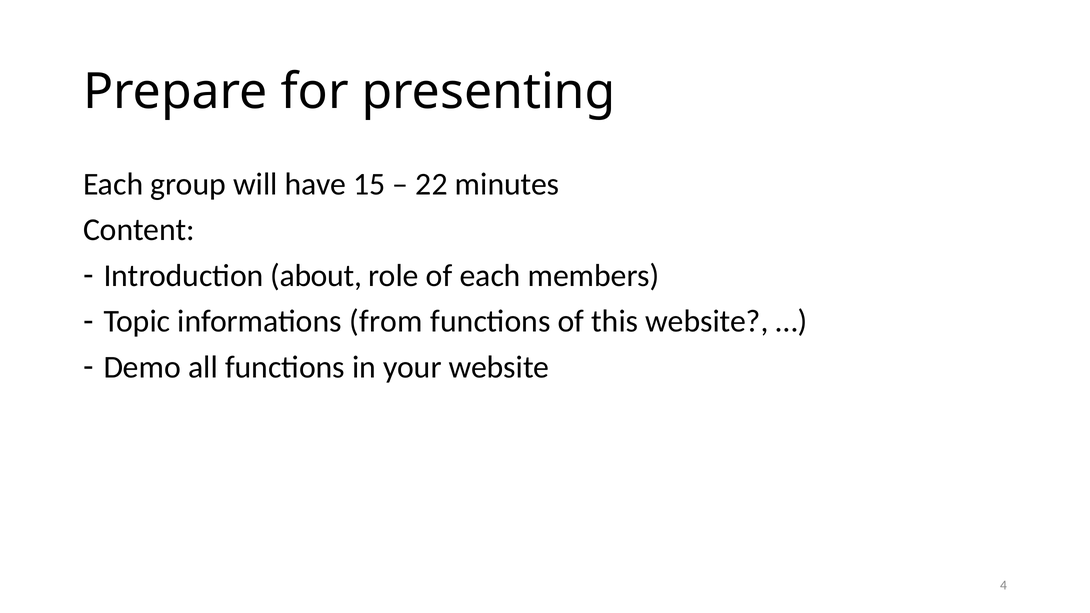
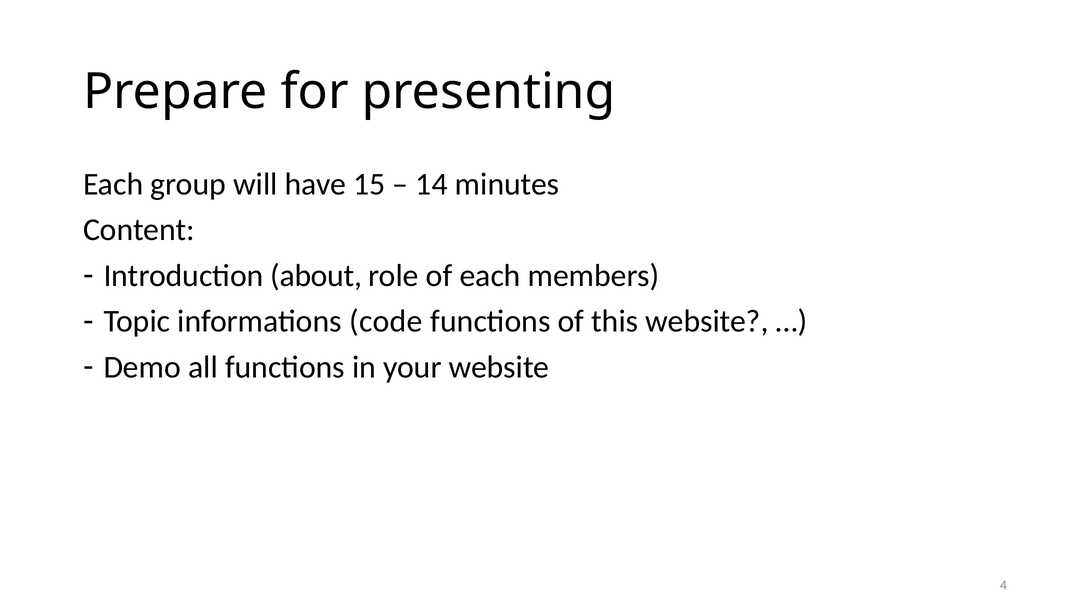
22: 22 -> 14
from: from -> code
